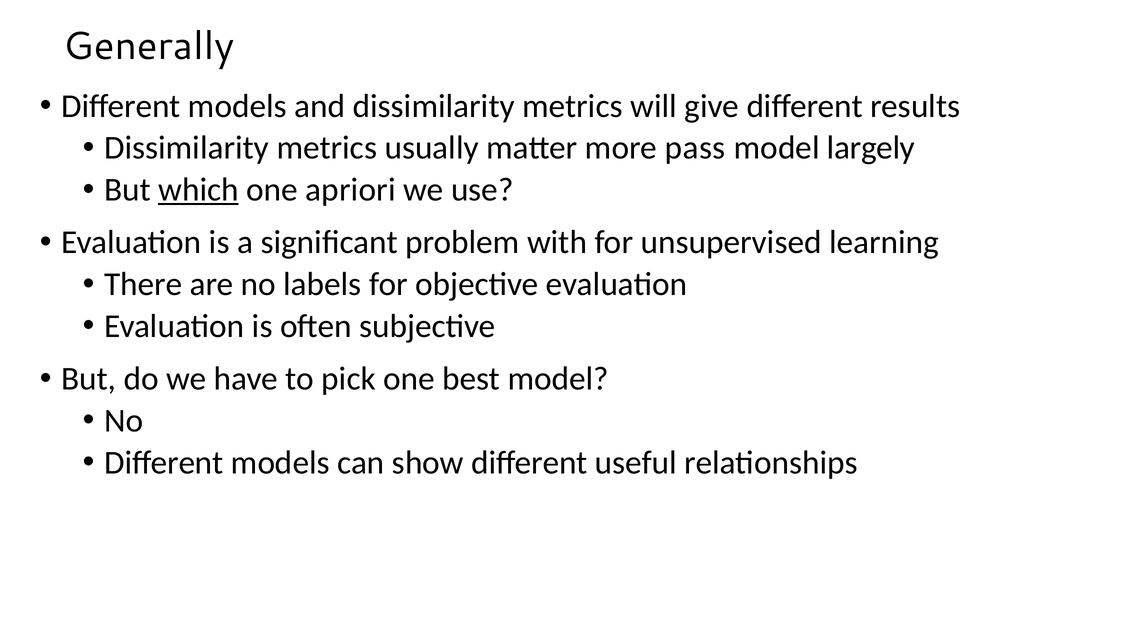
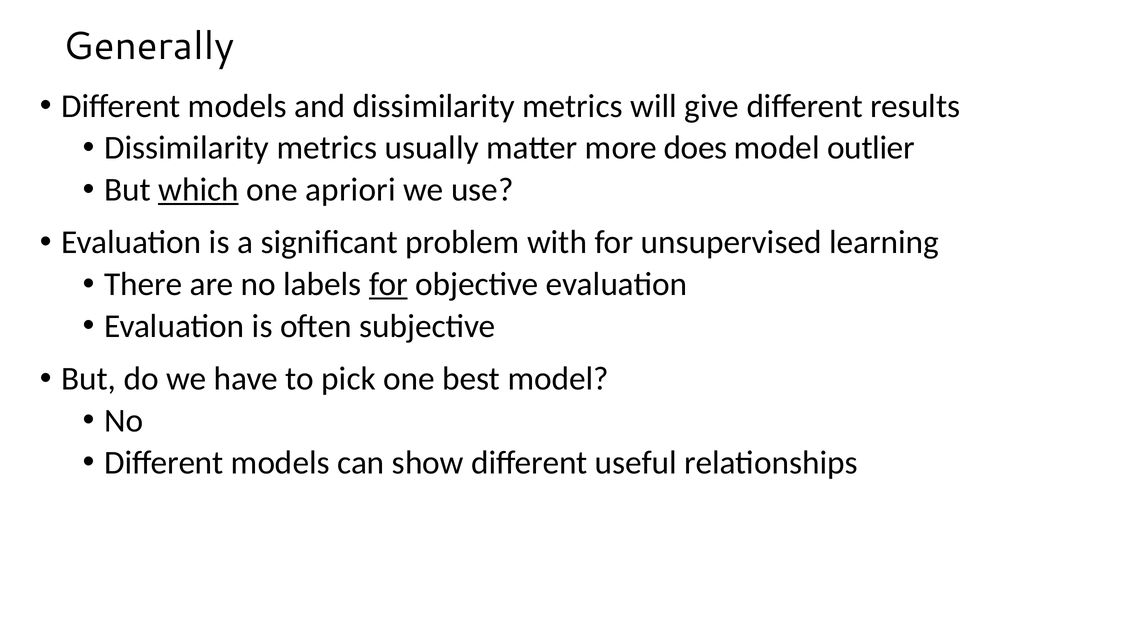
pass: pass -> does
largely: largely -> outlier
for at (388, 284) underline: none -> present
